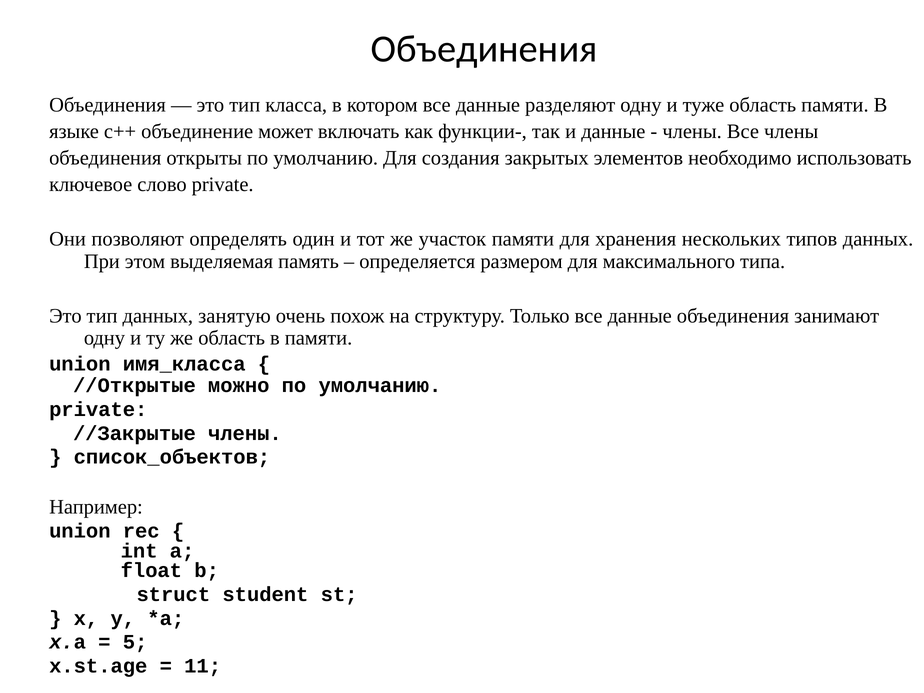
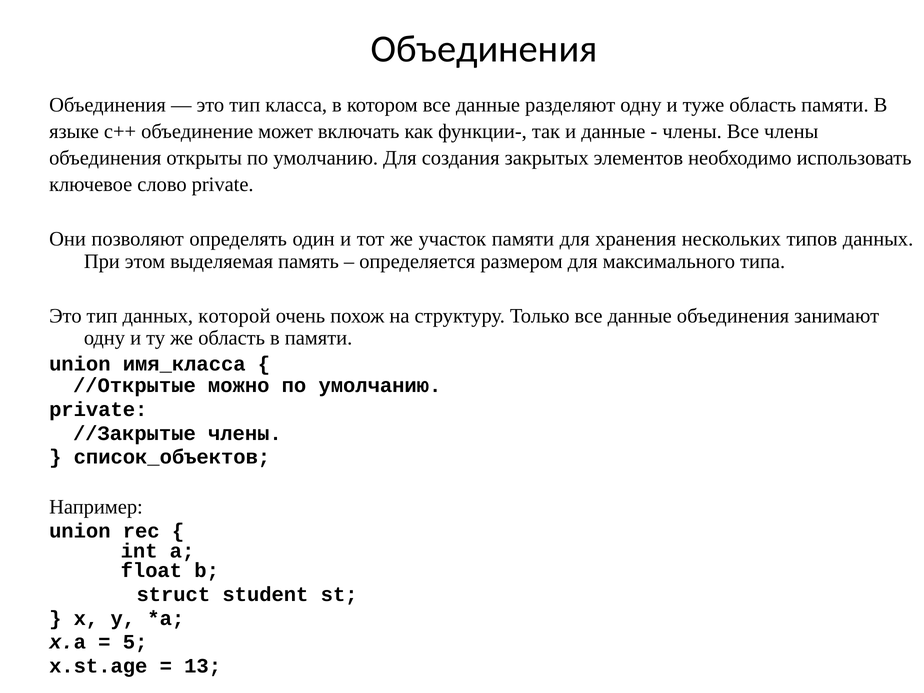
занятую: занятую -> которой
11: 11 -> 13
